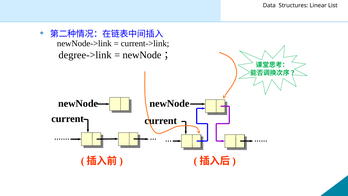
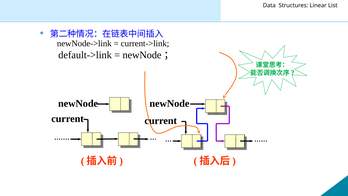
degree->link: degree->link -> default->link
